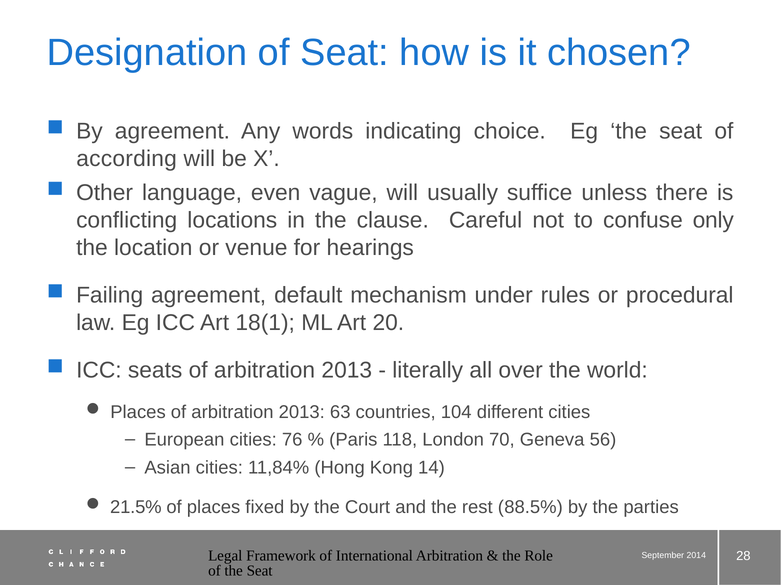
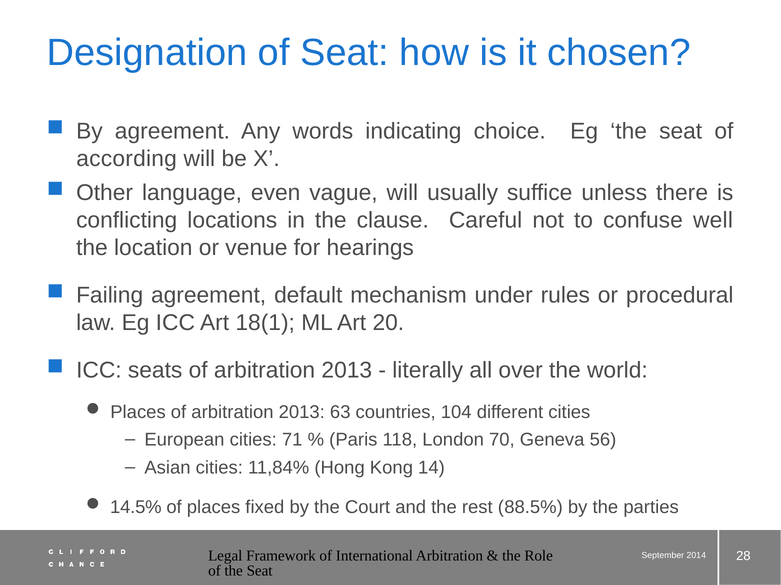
only: only -> well
76: 76 -> 71
21.5%: 21.5% -> 14.5%
